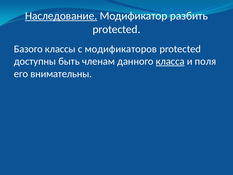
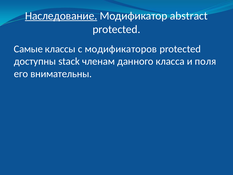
разбить: разбить -> abstract
Базого: Базого -> Самые
быть: быть -> stack
класса underline: present -> none
